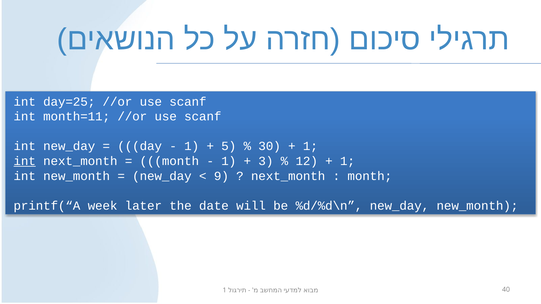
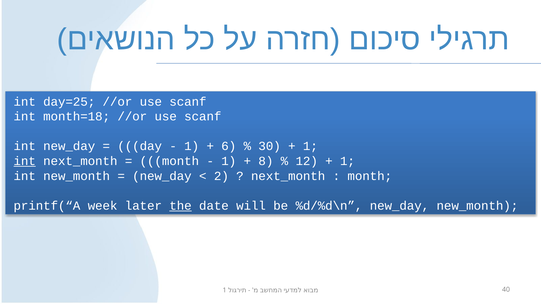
month=11: month=11 -> month=18
5: 5 -> 6
3: 3 -> 8
9: 9 -> 2
the underline: none -> present
